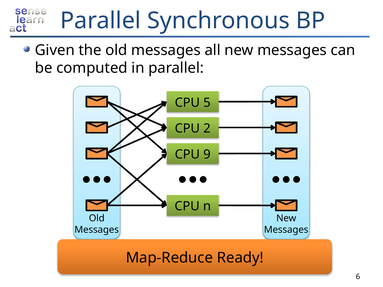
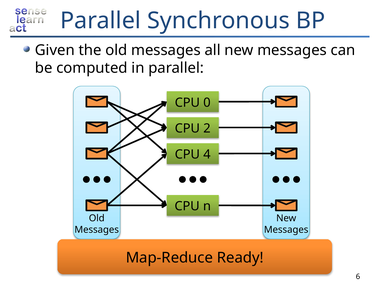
5: 5 -> 0
9: 9 -> 4
